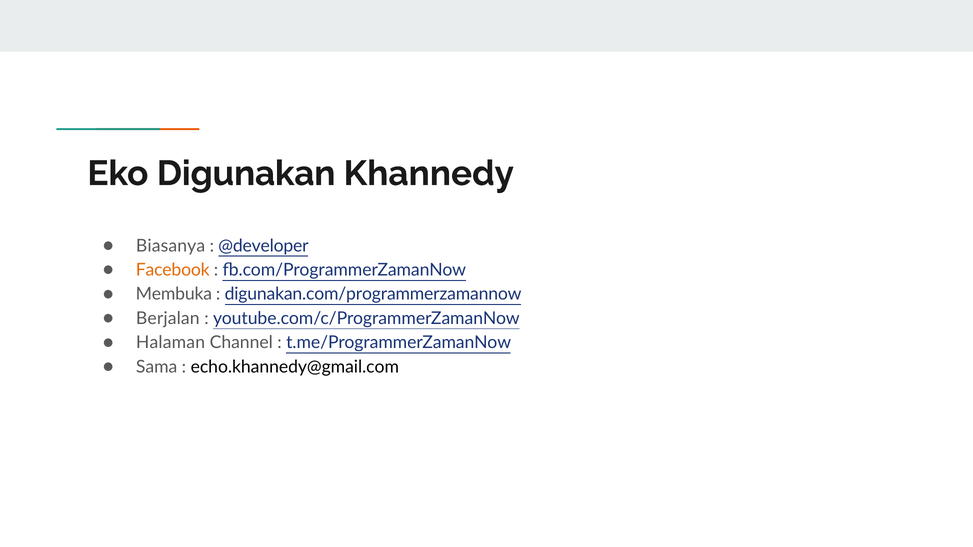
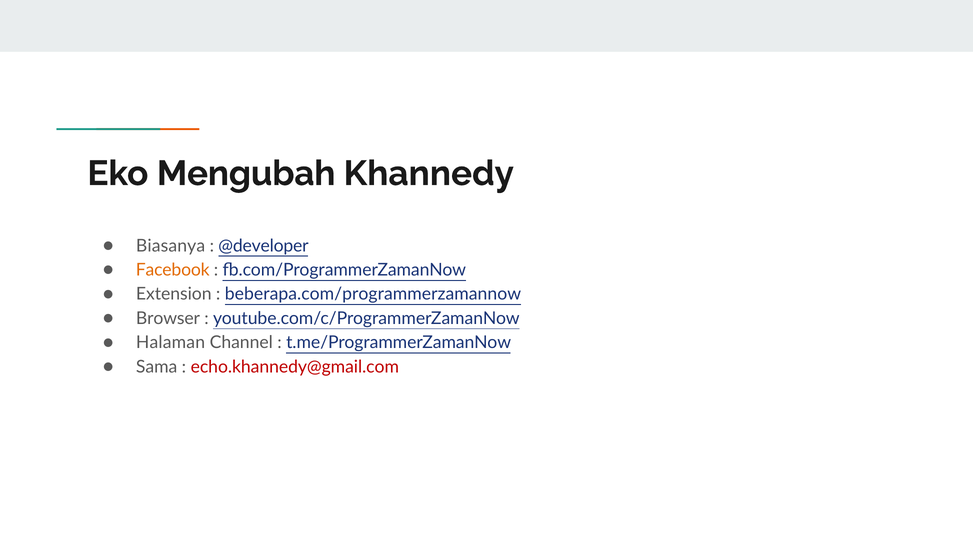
Digunakan: Digunakan -> Mengubah
Membuka: Membuka -> Extension
digunakan.com/programmerzamannow: digunakan.com/programmerzamannow -> beberapa.com/programmerzamannow
Berjalan: Berjalan -> Browser
echo.khannedy@gmail.com colour: black -> red
